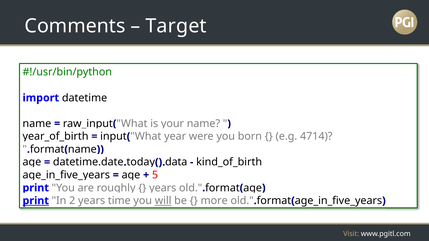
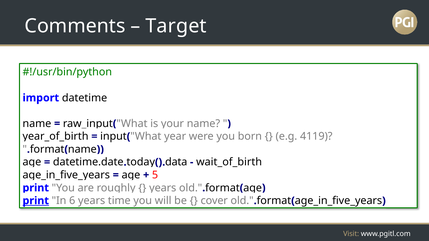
4714: 4714 -> 4119
kind_of_birth: kind_of_birth -> wait_of_birth
2: 2 -> 6
will underline: present -> none
more: more -> cover
